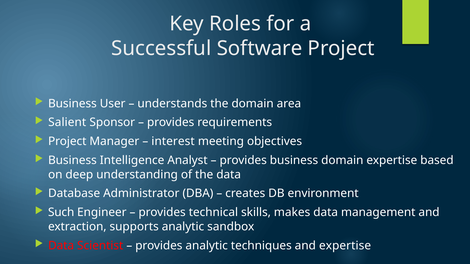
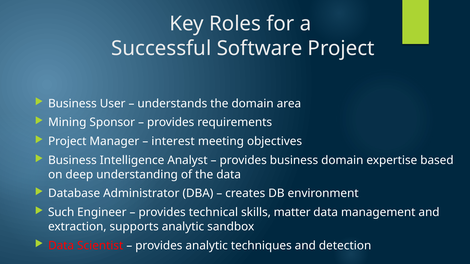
Salient: Salient -> Mining
makes: makes -> matter
and expertise: expertise -> detection
